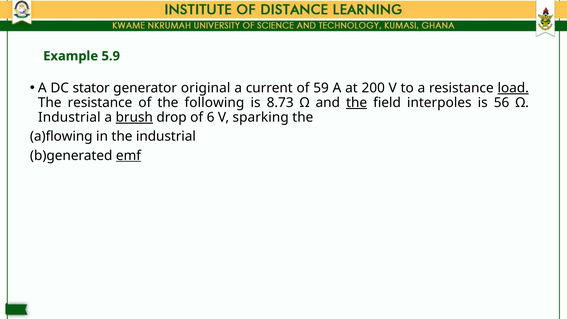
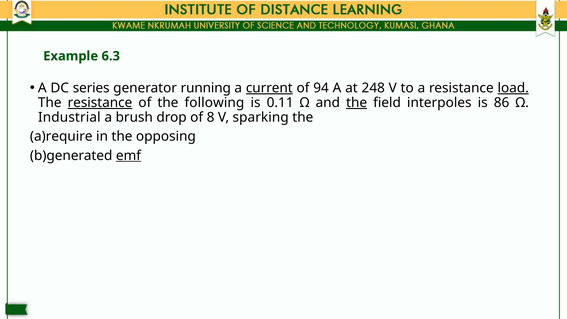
5.9: 5.9 -> 6.3
stator: stator -> series
original: original -> running
current underline: none -> present
59: 59 -> 94
200: 200 -> 248
resistance at (100, 103) underline: none -> present
8.73: 8.73 -> 0.11
56: 56 -> 86
brush underline: present -> none
6: 6 -> 8
a)flowing: a)flowing -> a)require
the industrial: industrial -> opposing
